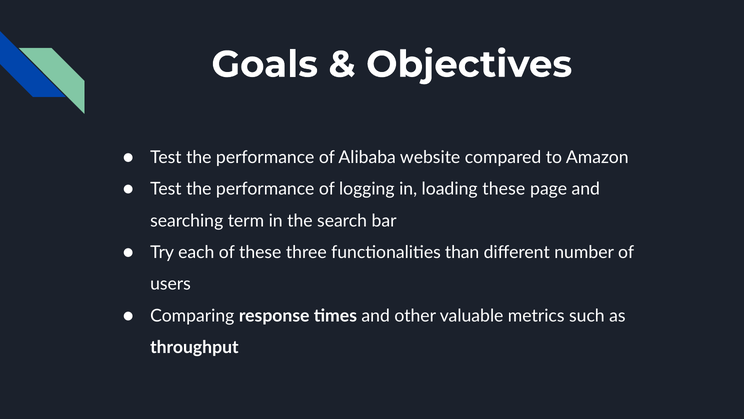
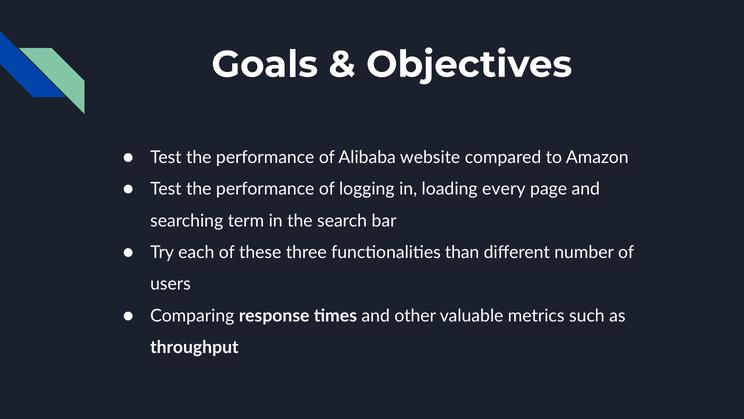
loading these: these -> every
